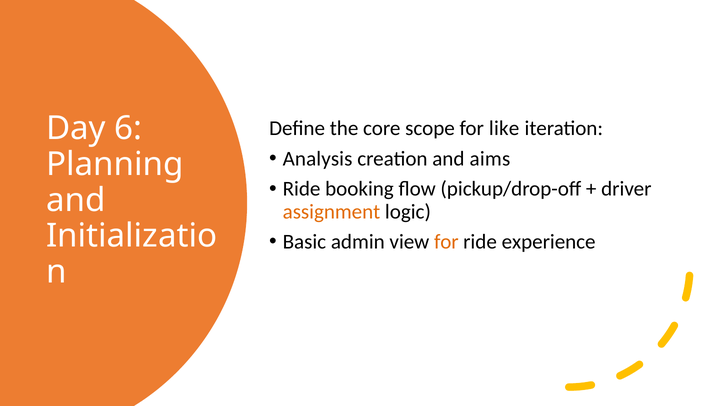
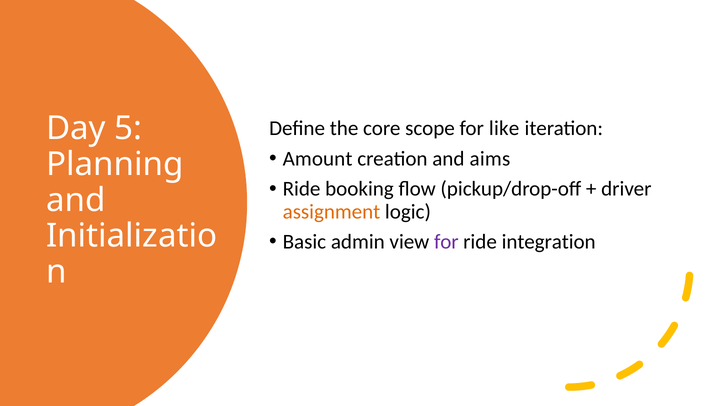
6: 6 -> 5
Analysis: Analysis -> Amount
for at (446, 242) colour: orange -> purple
experience: experience -> integration
